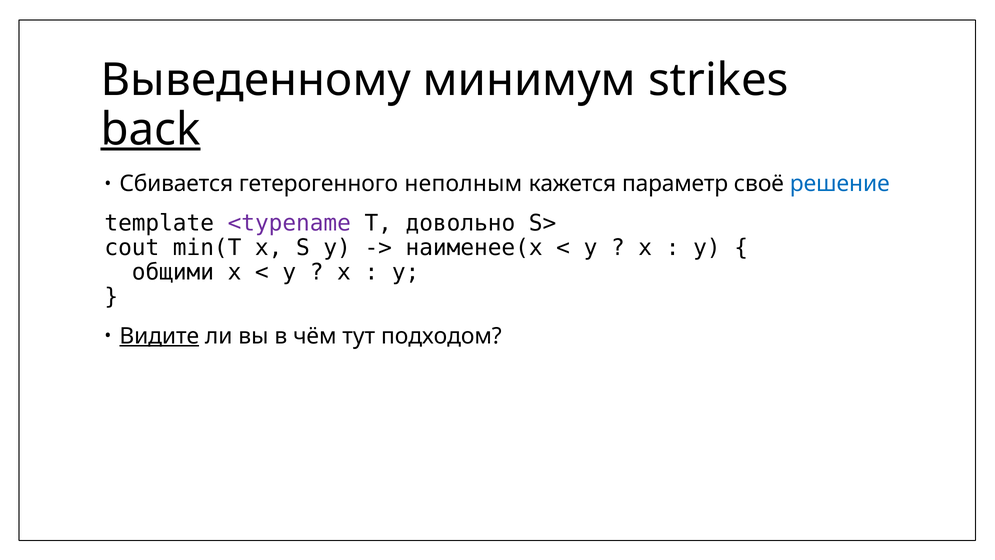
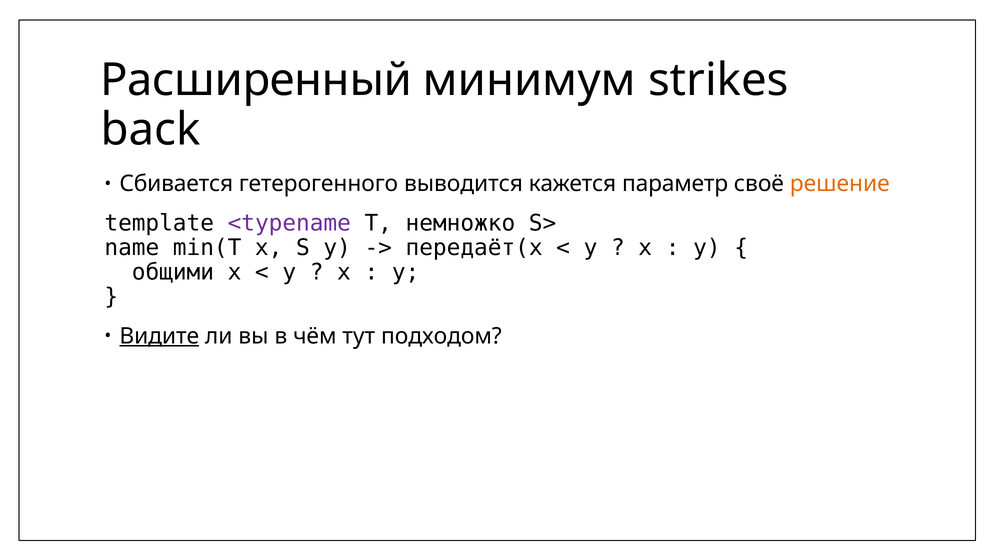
Выведенному: Выведенному -> Расширенный
back underline: present -> none
неполным: неполным -> выводится
решение colour: blue -> orange
довольно: довольно -> немножко
cout: cout -> name
наименее(x: наименее(x -> передаёт(x
